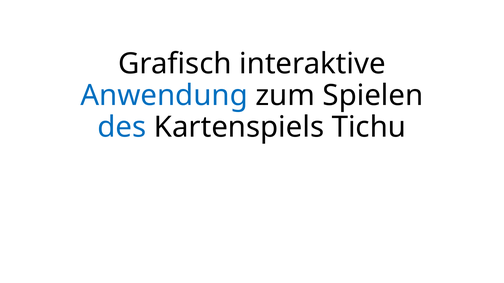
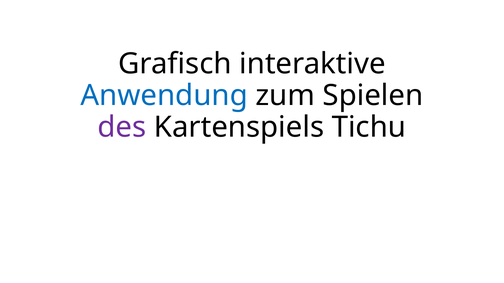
des colour: blue -> purple
